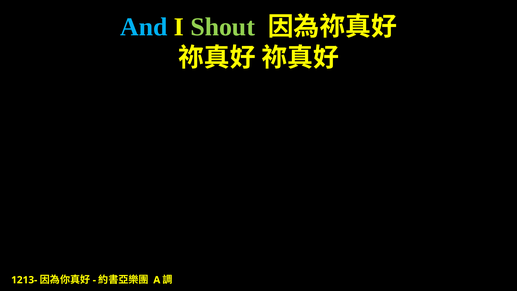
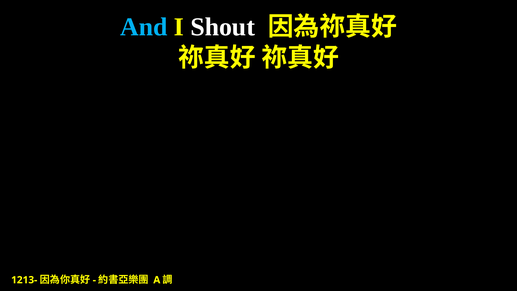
Shout colour: light green -> white
